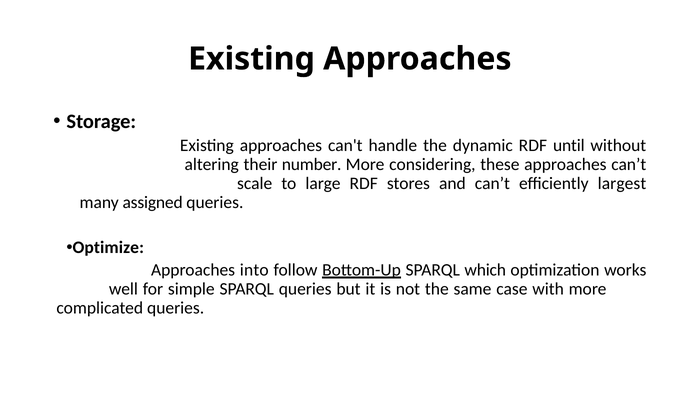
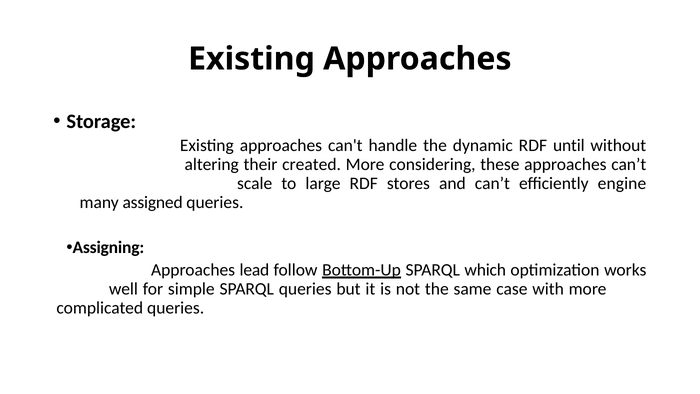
number: number -> created
largest: largest -> engine
Optimize: Optimize -> Assigning
into: into -> lead
